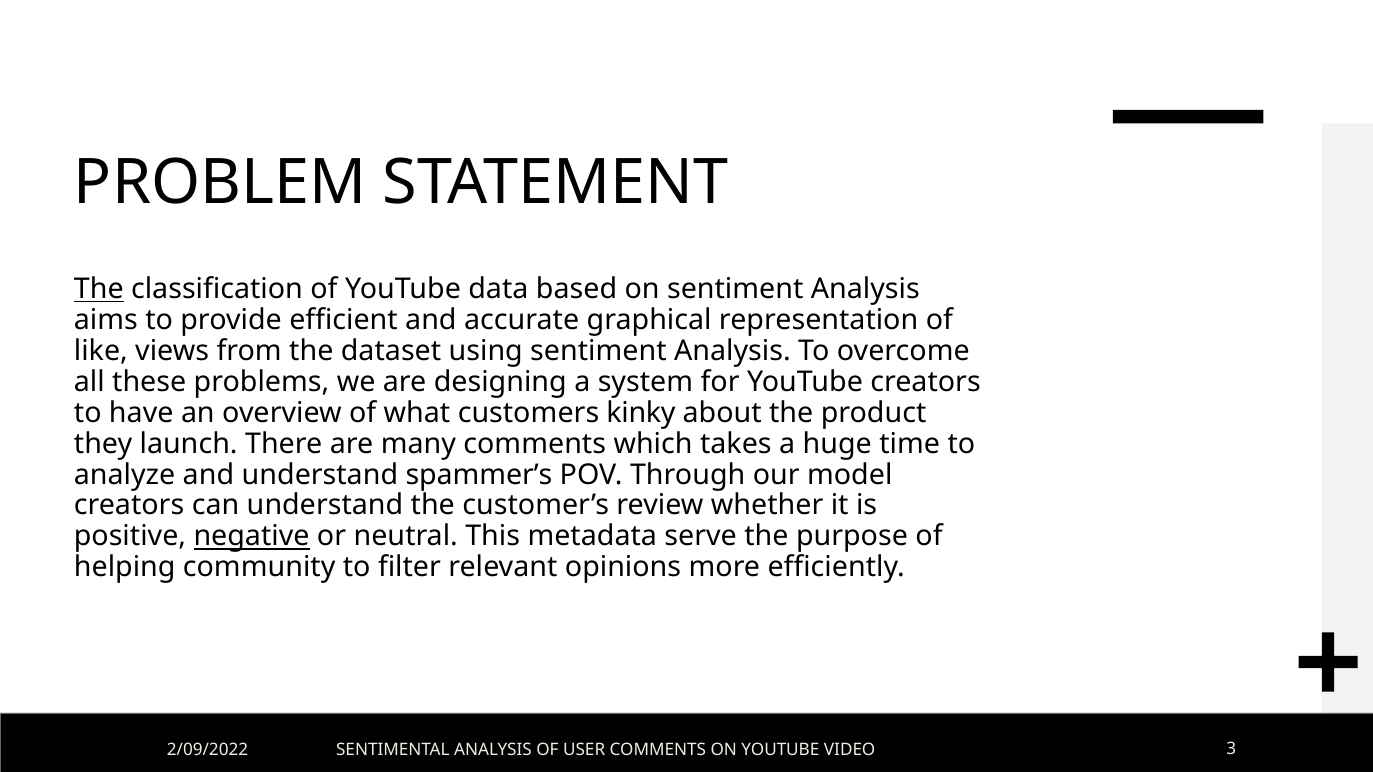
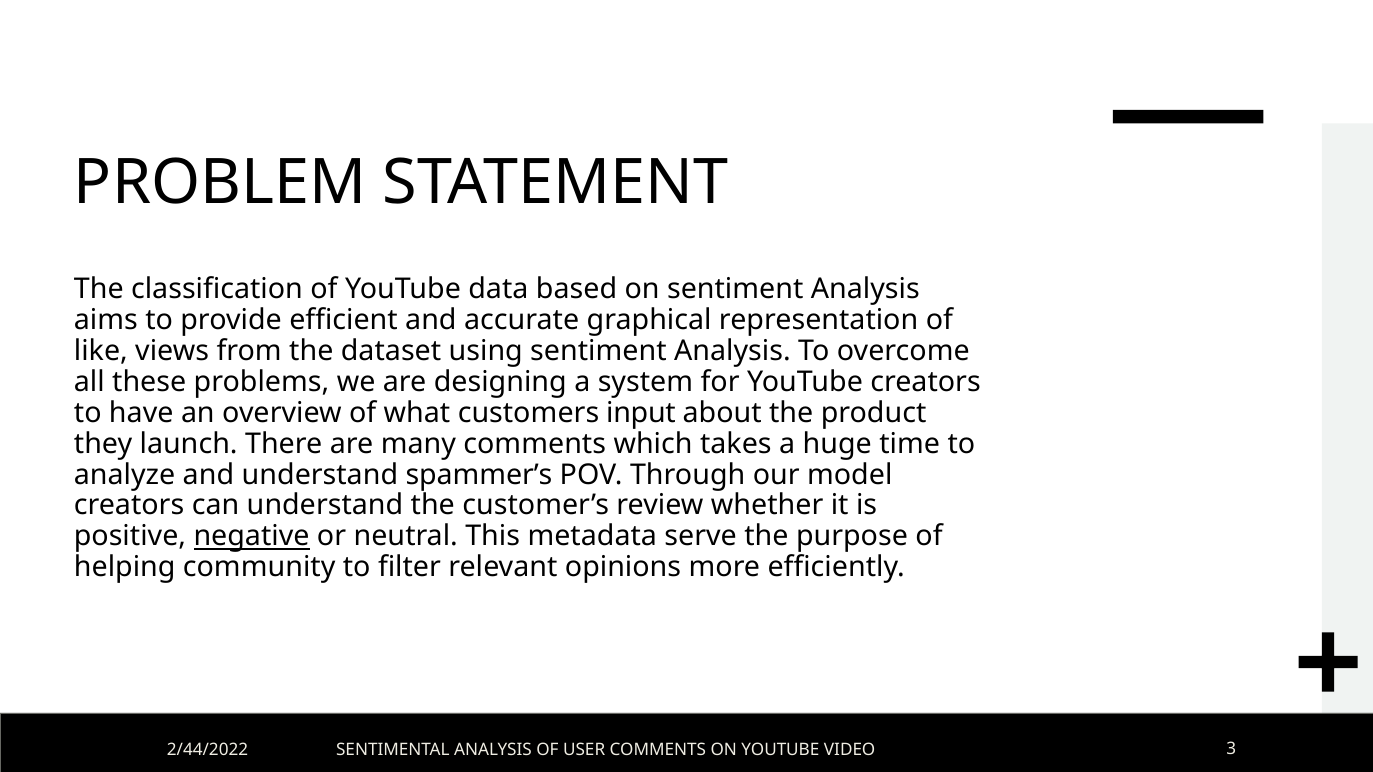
The at (99, 289) underline: present -> none
kinky: kinky -> input
2/09/2022: 2/09/2022 -> 2/44/2022
